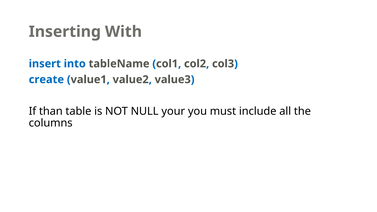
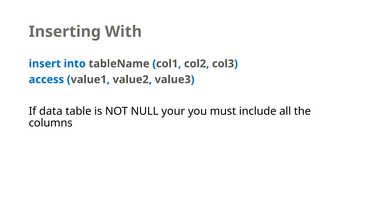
create: create -> access
than: than -> data
